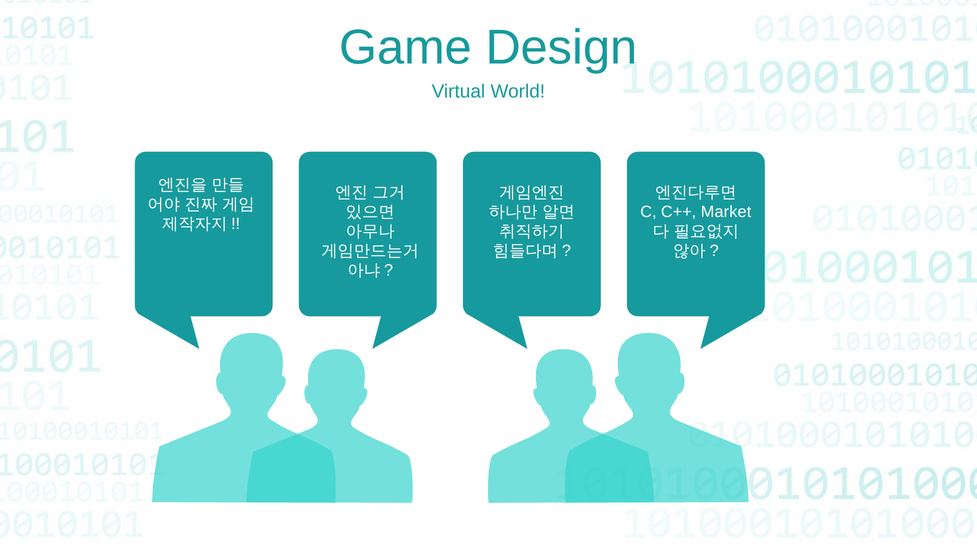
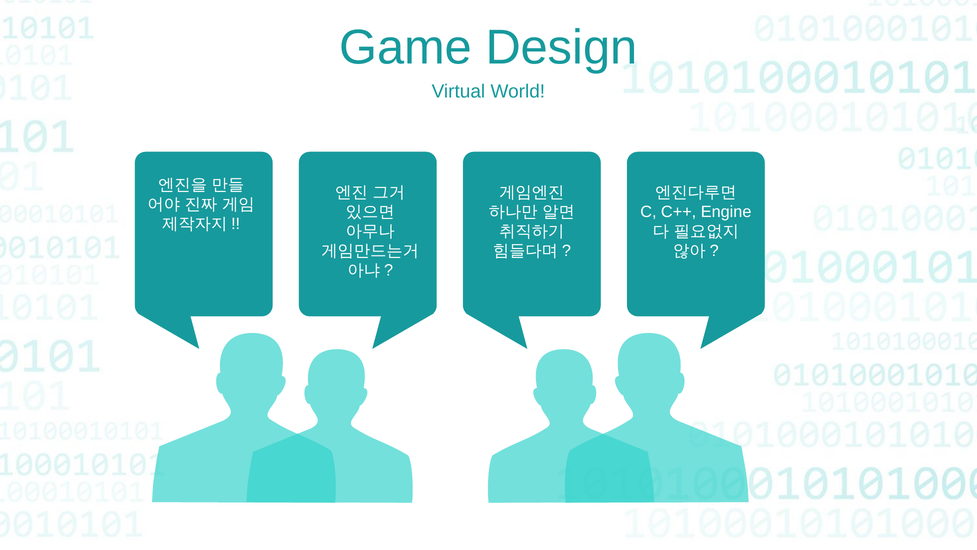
Market: Market -> Engine
